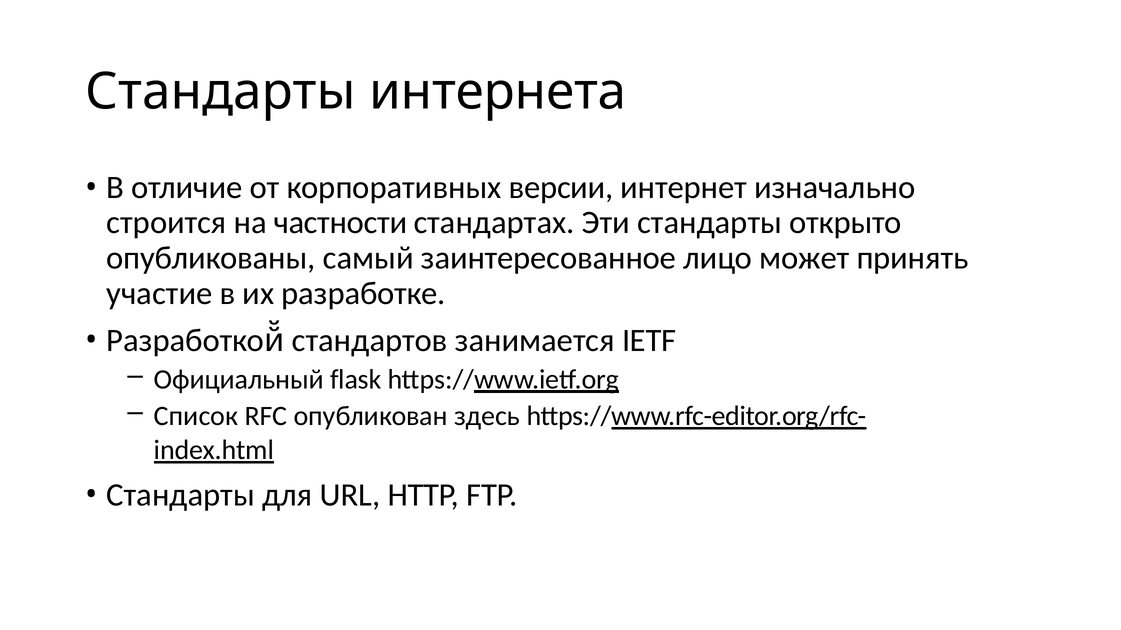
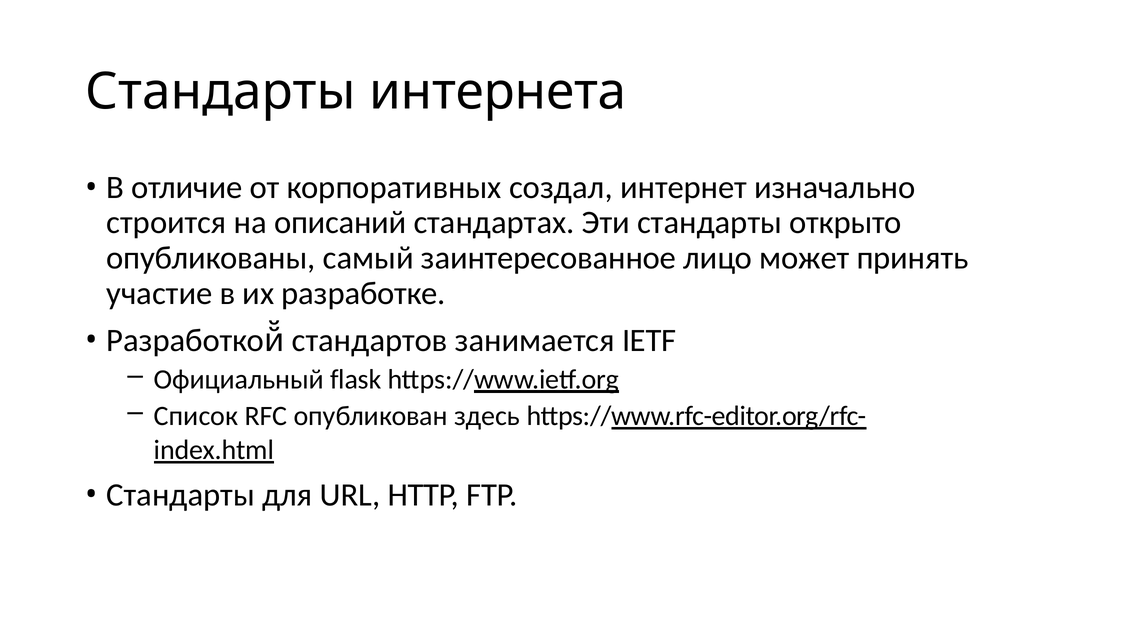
версии: версии -> создал
частности: частности -> описаний
